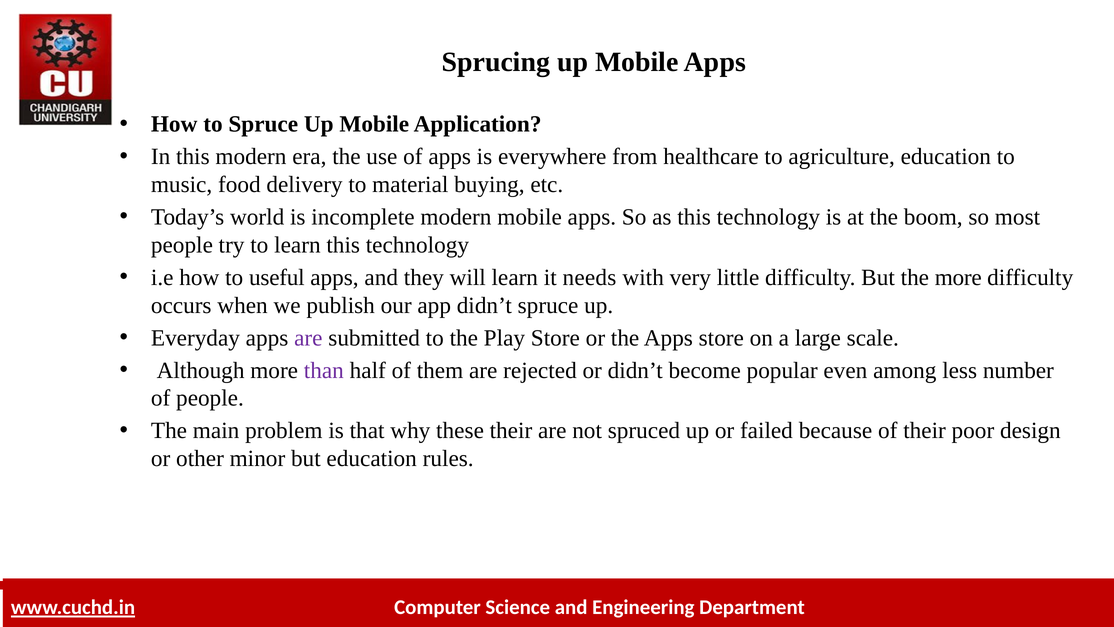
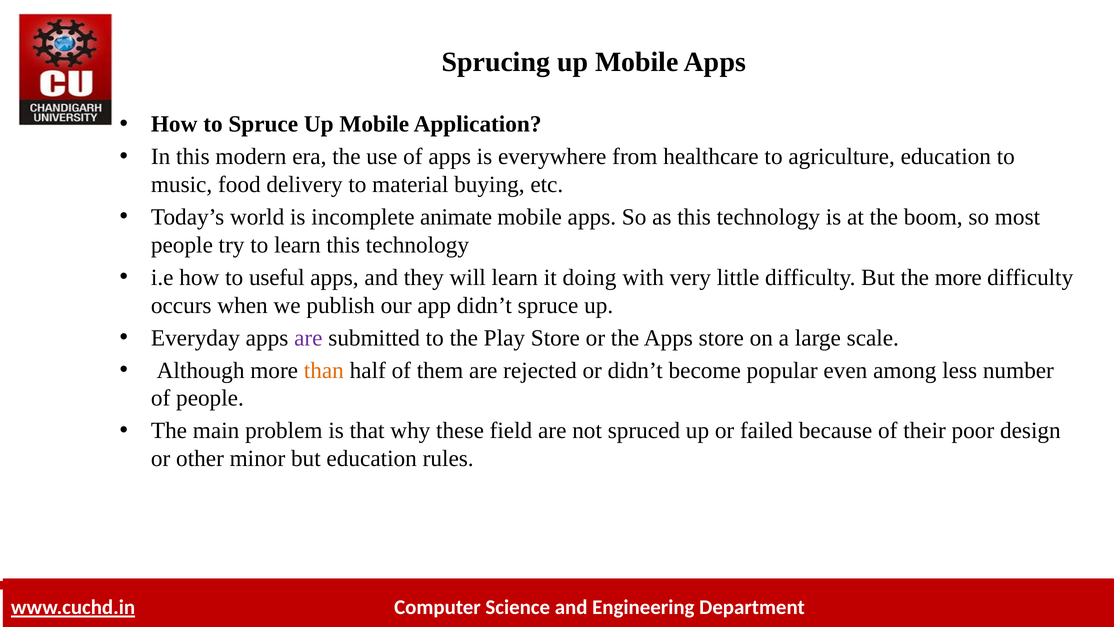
incomplete modern: modern -> animate
needs: needs -> doing
than colour: purple -> orange
these their: their -> field
